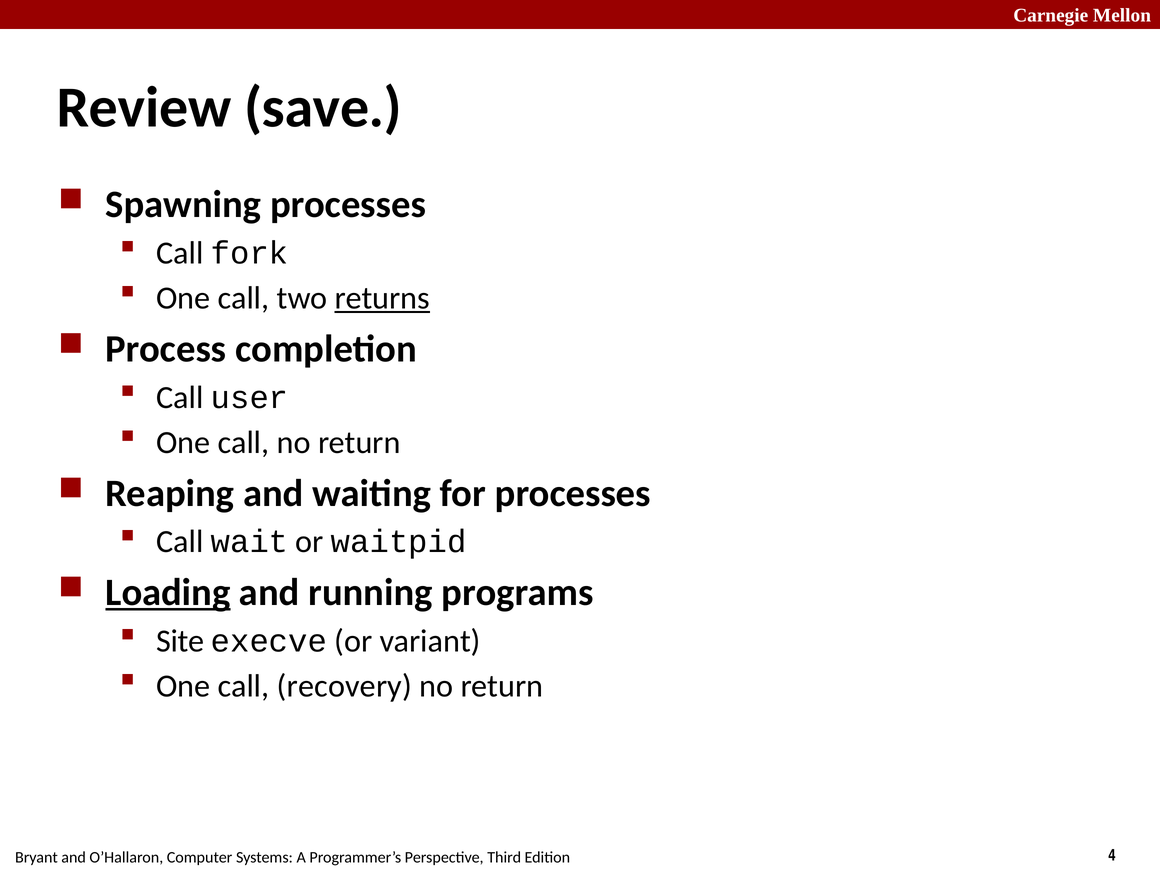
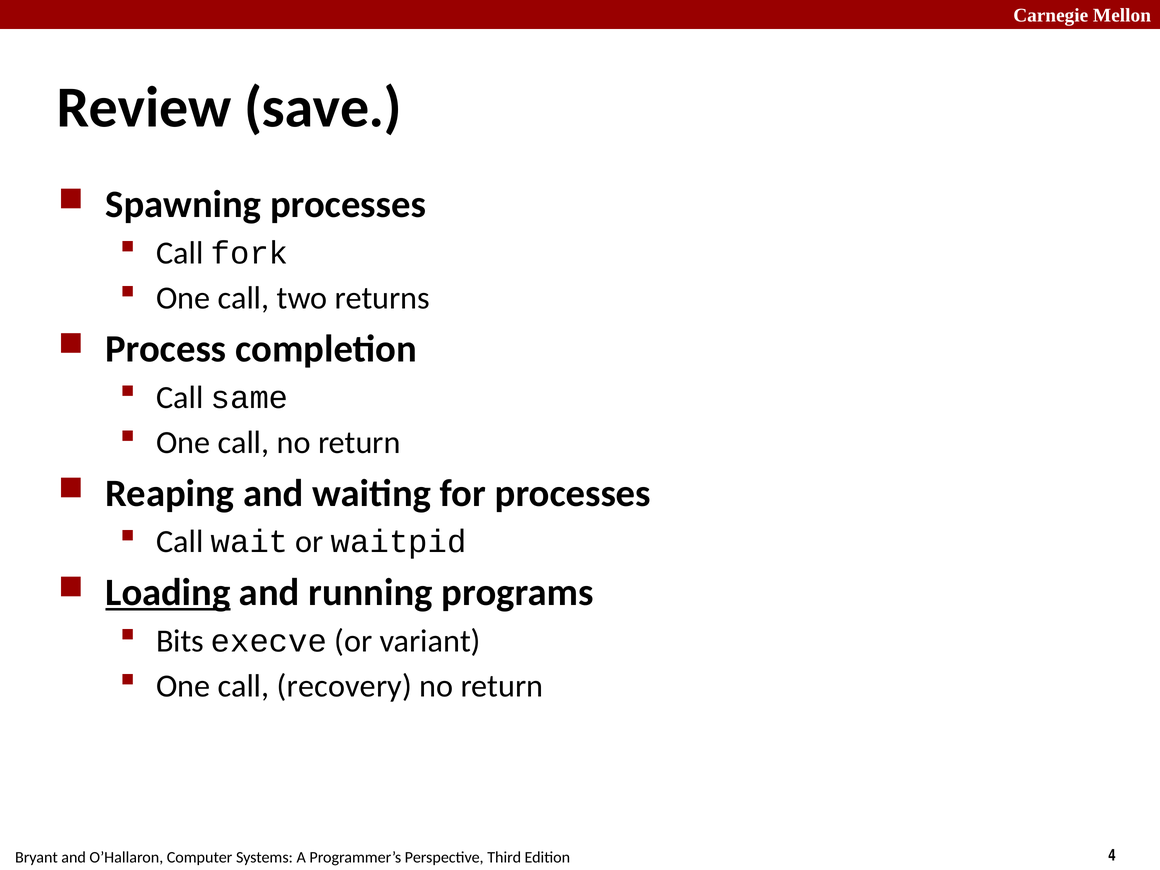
returns underline: present -> none
user: user -> same
Site: Site -> Bits
